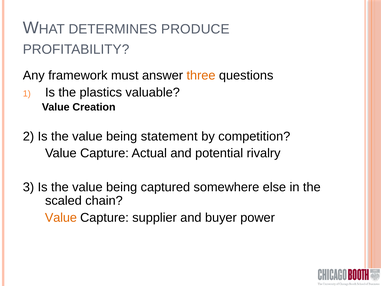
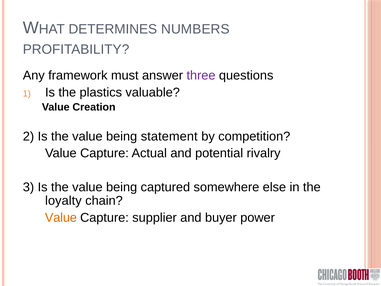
PRODUCE: PRODUCE -> NUMBERS
three colour: orange -> purple
scaled: scaled -> loyalty
